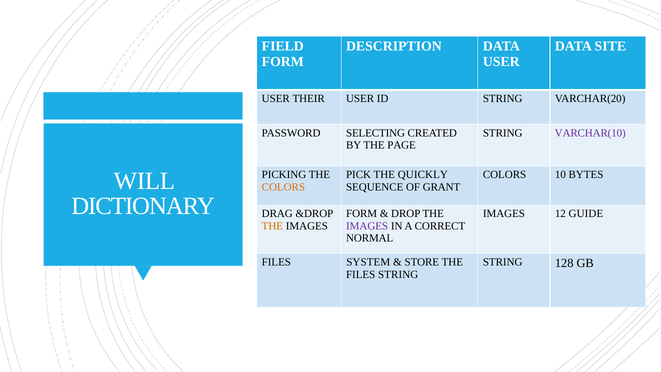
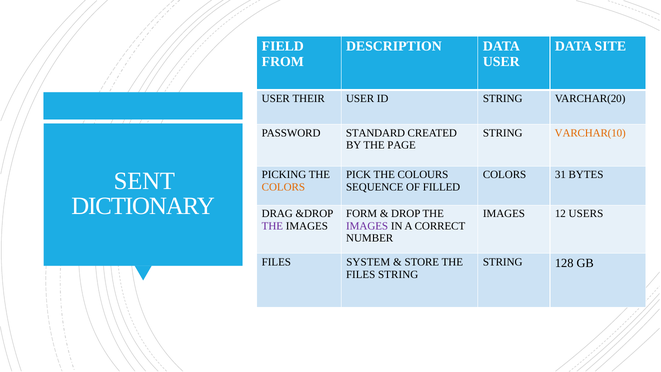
FORM at (283, 62): FORM -> FROM
SELECTING: SELECTING -> STANDARD
VARCHAR(10 colour: purple -> orange
WILL: WILL -> SENT
QUICKLY: QUICKLY -> COLOURS
10: 10 -> 31
GRANT: GRANT -> FILLED
GUIDE: GUIDE -> USERS
THE at (272, 226) colour: orange -> purple
NORMAL: NORMAL -> NUMBER
